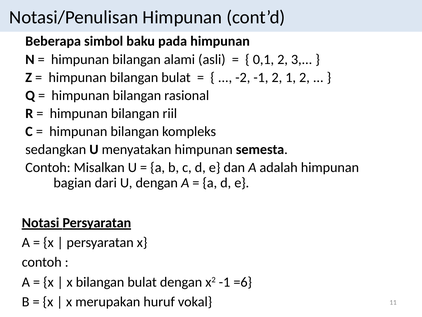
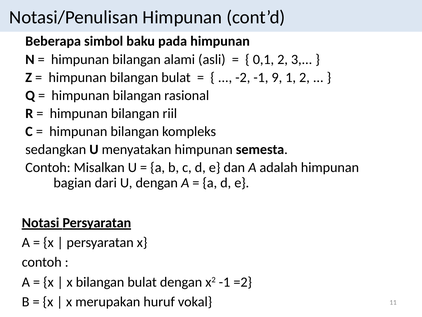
-1 2: 2 -> 9
=6: =6 -> =2
